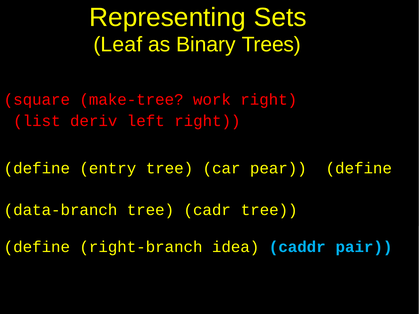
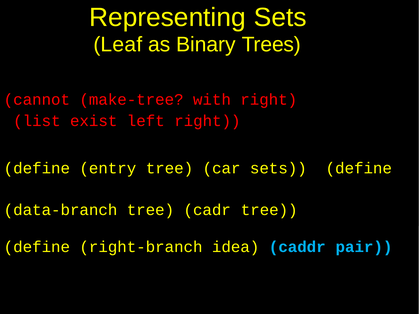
square: square -> cannot
work: work -> with
deriv: deriv -> exist
car pear: pear -> sets
